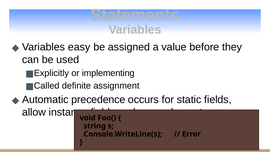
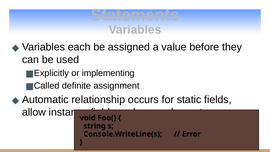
easy: easy -> each
precedence: precedence -> relationship
